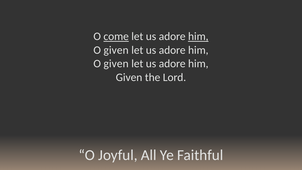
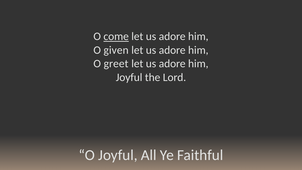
him at (198, 36) underline: present -> none
given at (116, 64): given -> greet
Given at (129, 77): Given -> Joyful
